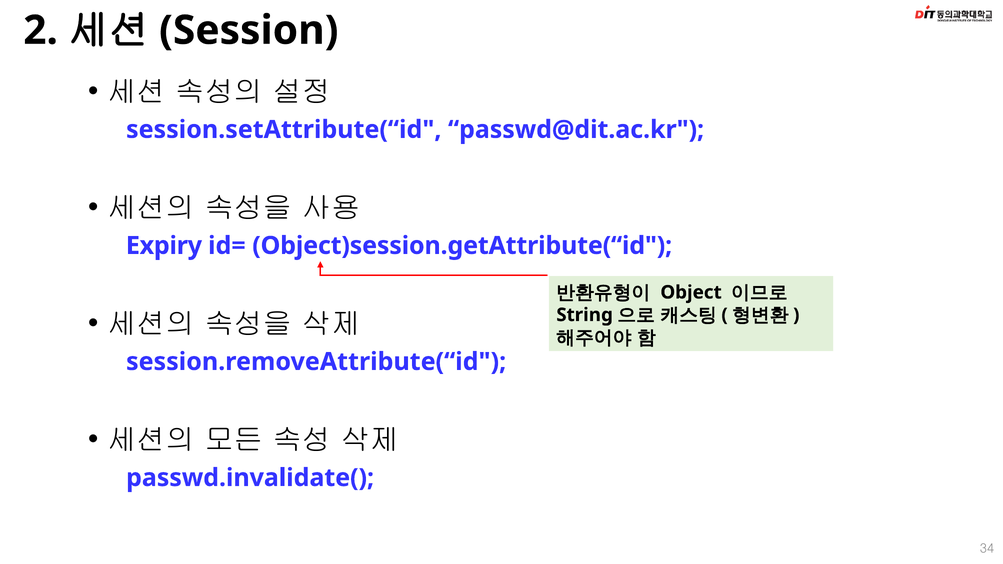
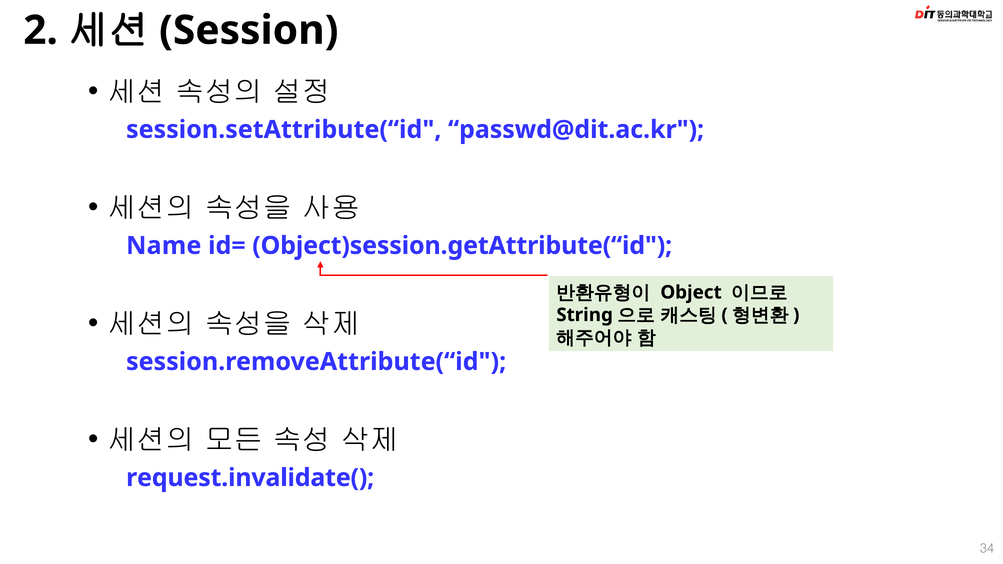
Expiry: Expiry -> Name
passwd.invalidate(: passwd.invalidate( -> request.invalidate(
